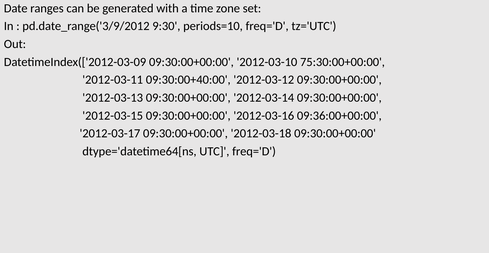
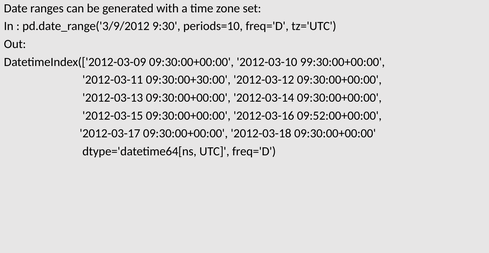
75:30:00+00:00: 75:30:00+00:00 -> 99:30:00+00:00
09:30:00+40:00: 09:30:00+40:00 -> 09:30:00+30:00
09:36:00+00:00: 09:36:00+00:00 -> 09:52:00+00:00
